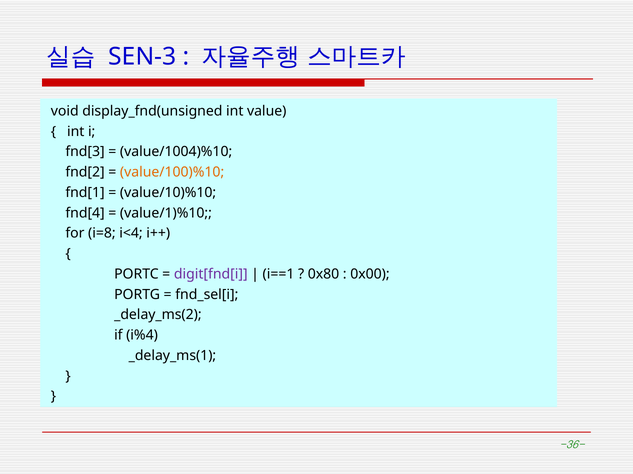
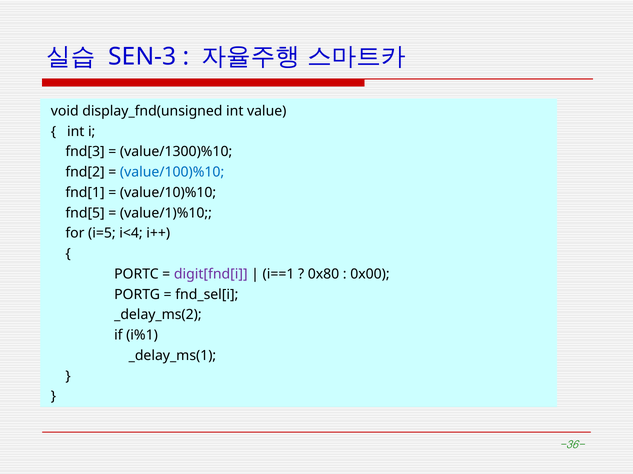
value/1004)%10: value/1004)%10 -> value/1300)%10
value/100)%10 colour: orange -> blue
fnd[4: fnd[4 -> fnd[5
i=8: i=8 -> i=5
i%4: i%4 -> i%1
